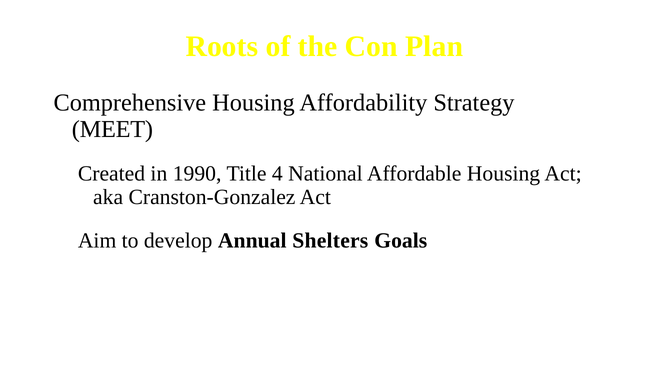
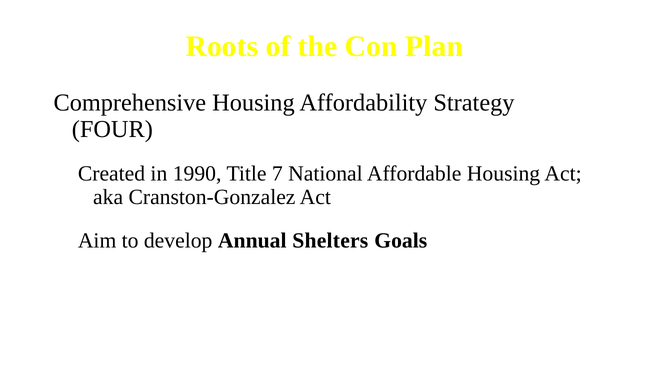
MEET: MEET -> FOUR
4: 4 -> 7
